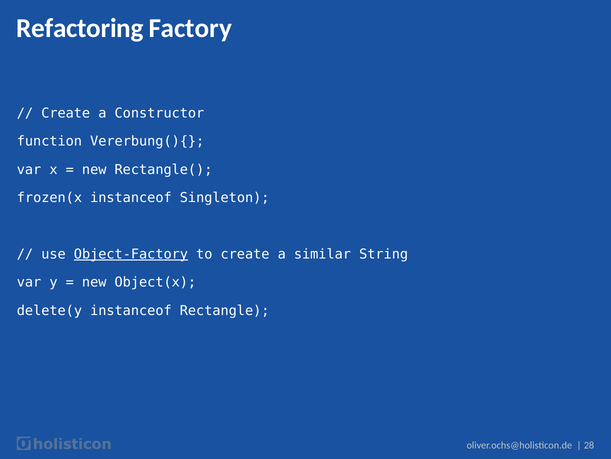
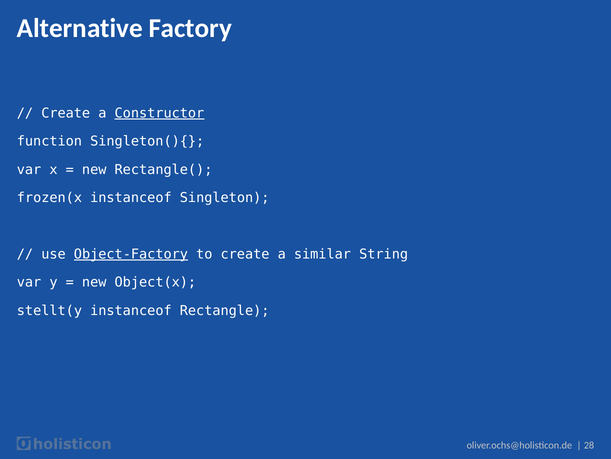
Refactoring: Refactoring -> Alternative
Constructor underline: none -> present
Vererbung(){: Vererbung(){ -> Singleton(){
delete(y: delete(y -> stellt(y
